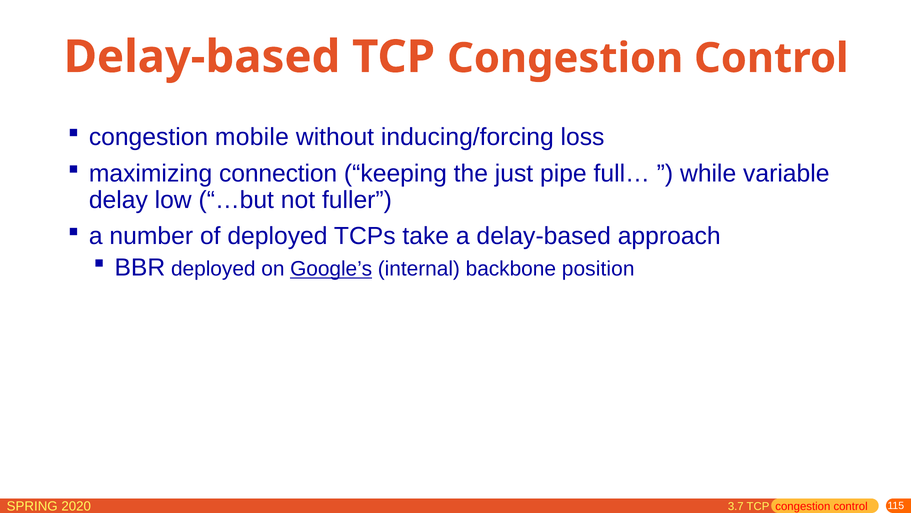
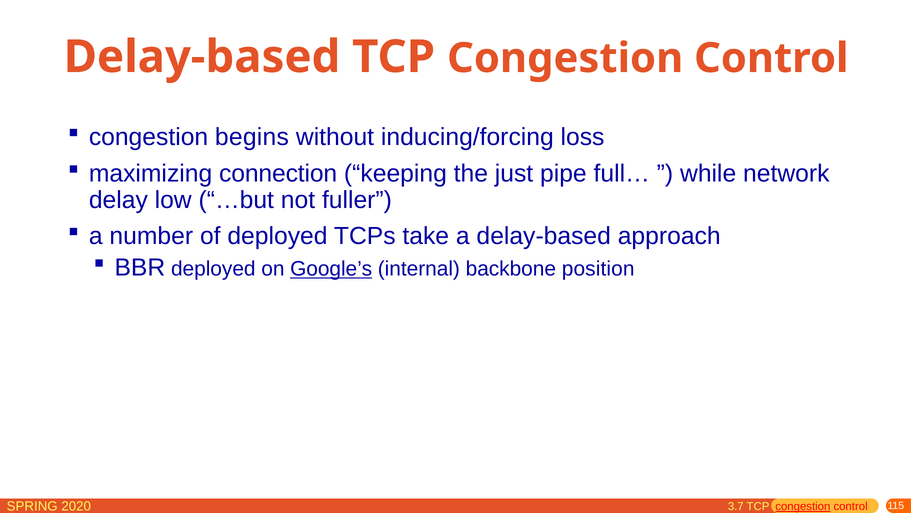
mobile: mobile -> begins
variable: variable -> network
congestion at (803, 506) underline: none -> present
